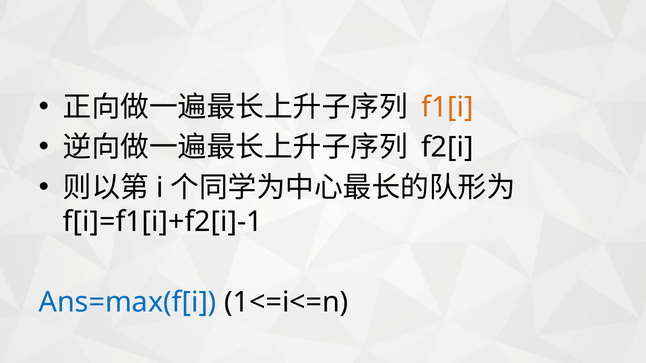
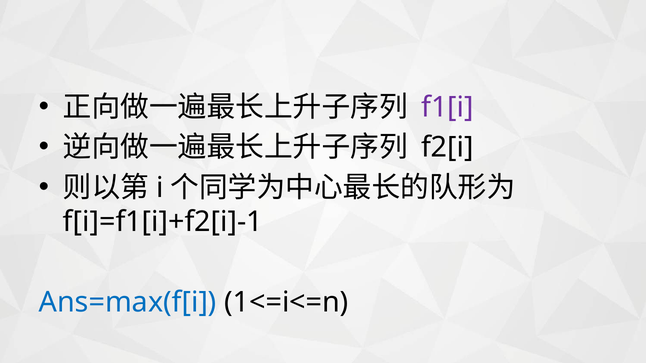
f1[i colour: orange -> purple
